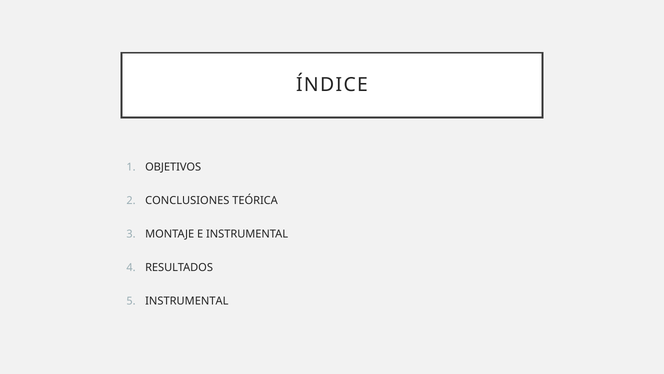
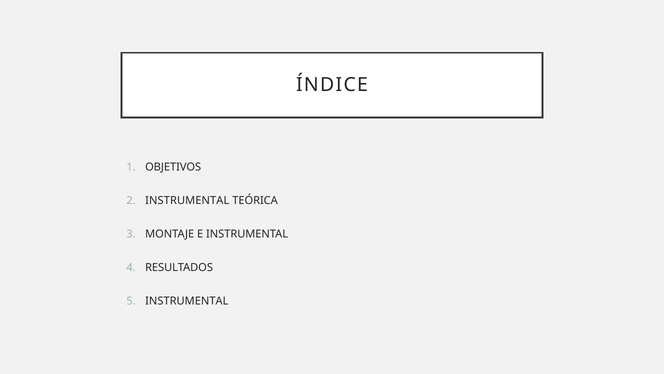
CONCLUSIONES at (187, 200): CONCLUSIONES -> INSTRUMENTAL
